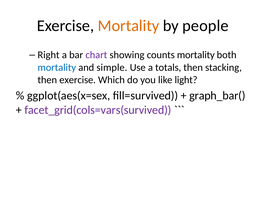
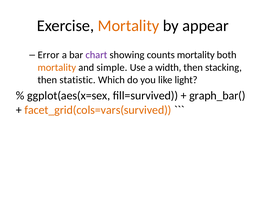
people: people -> appear
Right: Right -> Error
mortality at (57, 67) colour: blue -> orange
totals: totals -> width
then exercise: exercise -> statistic
facet_grid(cols=vars(survived colour: purple -> orange
